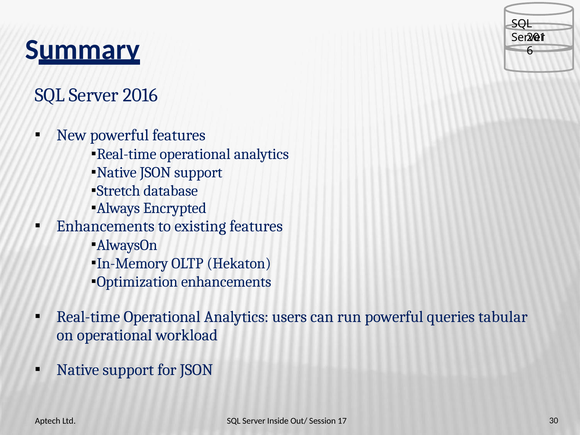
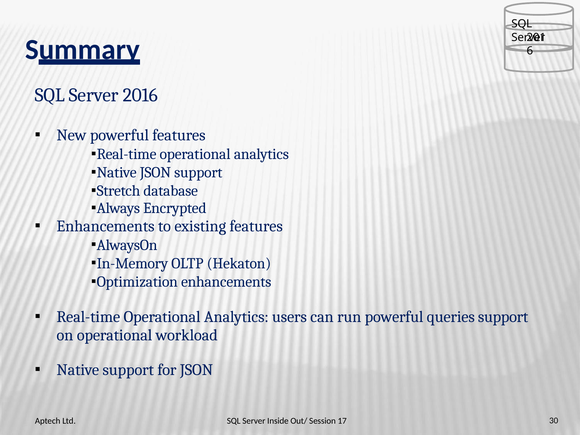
queries tabular: tabular -> support
